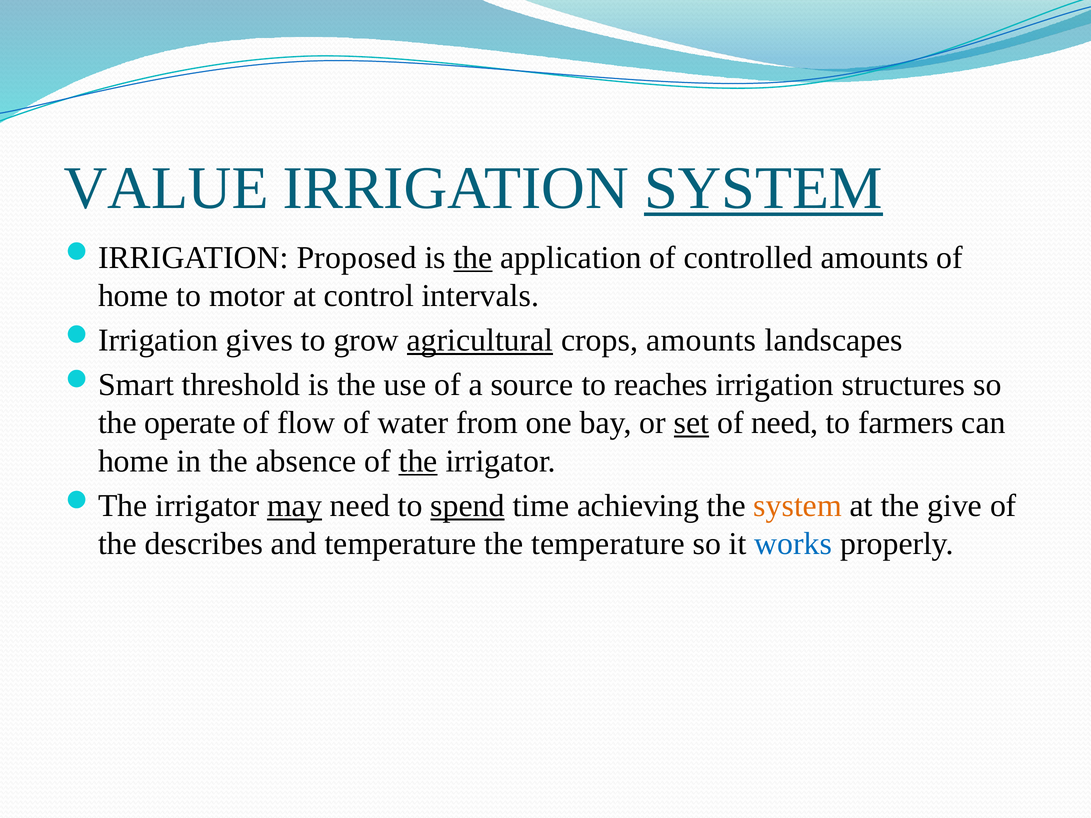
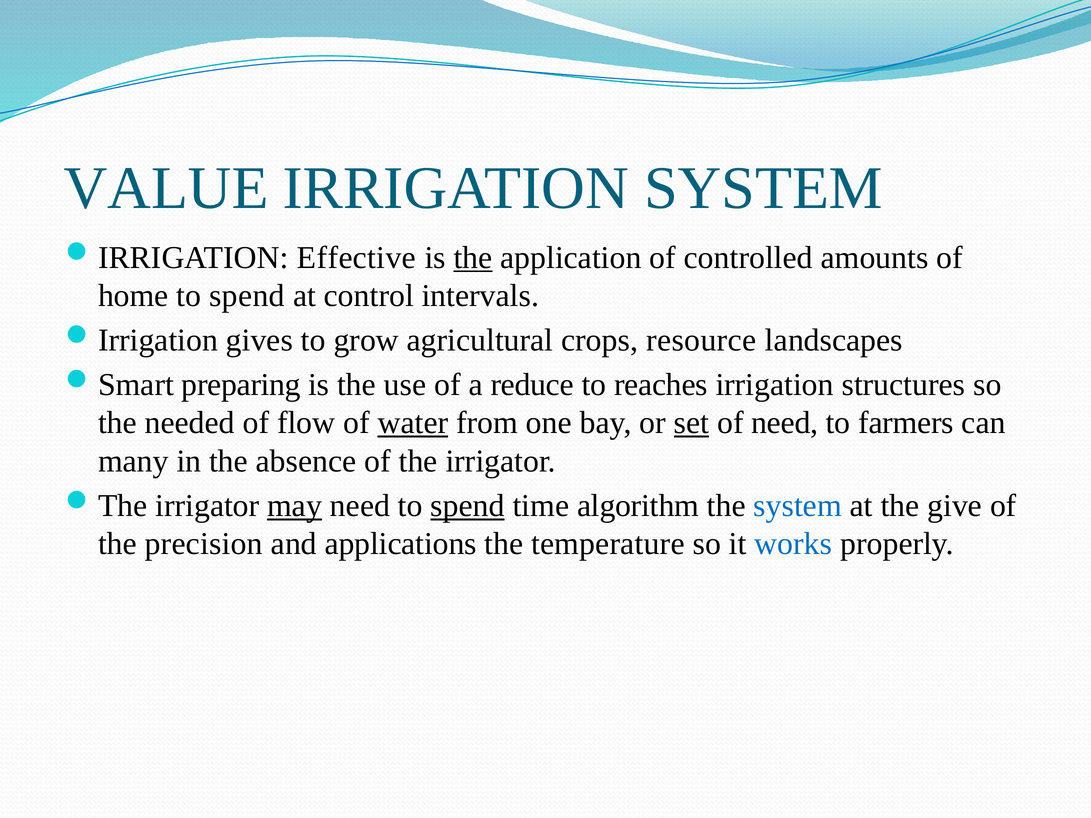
SYSTEM at (763, 188) underline: present -> none
Proposed: Proposed -> Effective
motor at (247, 296): motor -> spend
agricultural underline: present -> none
crops amounts: amounts -> resource
threshold: threshold -> preparing
source: source -> reduce
operate: operate -> needed
water underline: none -> present
home at (133, 461): home -> many
the at (418, 461) underline: present -> none
achieving: achieving -> algorithm
system at (798, 506) colour: orange -> blue
describes: describes -> precision
and temperature: temperature -> applications
